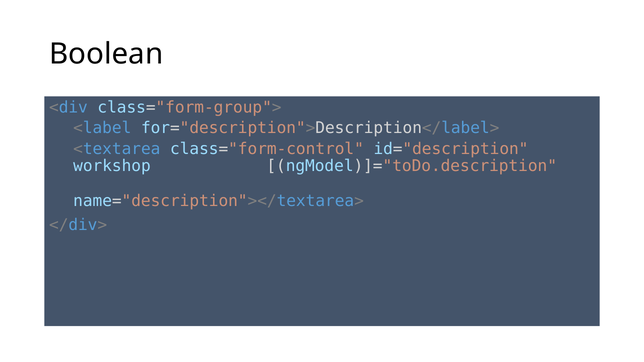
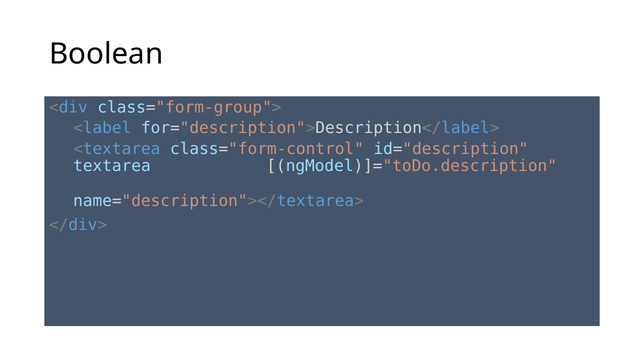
workshop: workshop -> textarea
